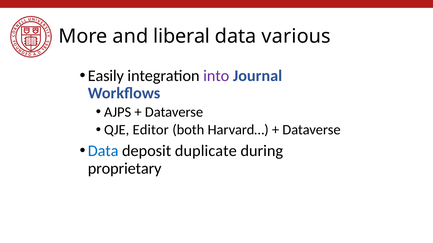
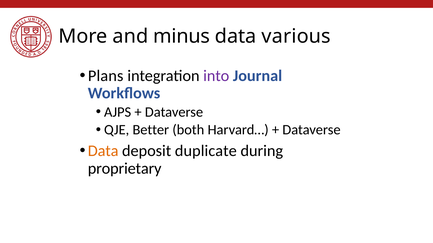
liberal: liberal -> minus
Easily: Easily -> Plans
Editor: Editor -> Better
Data at (103, 151) colour: blue -> orange
